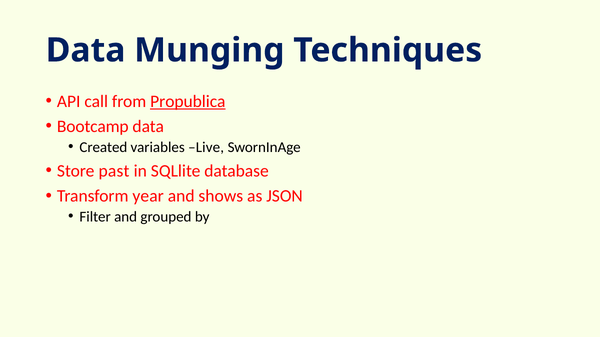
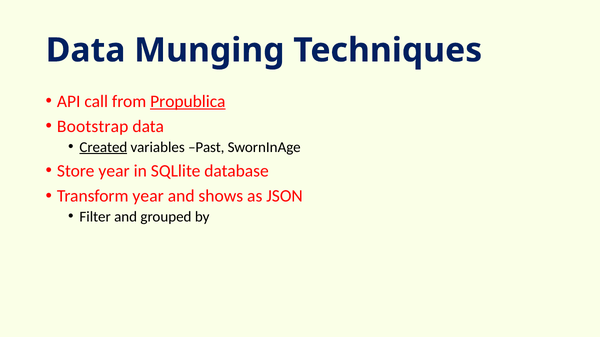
Bootcamp: Bootcamp -> Bootstrap
Created underline: none -> present
Live: Live -> Past
Store past: past -> year
